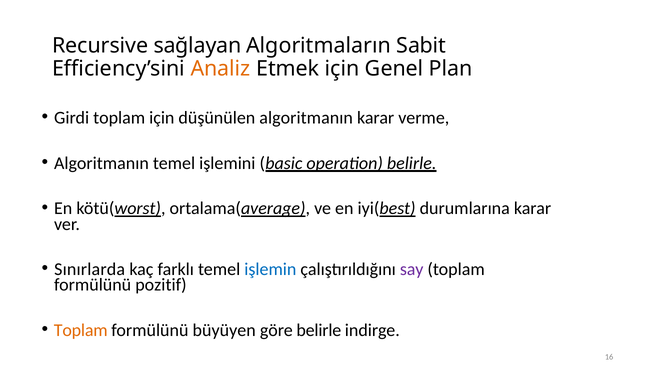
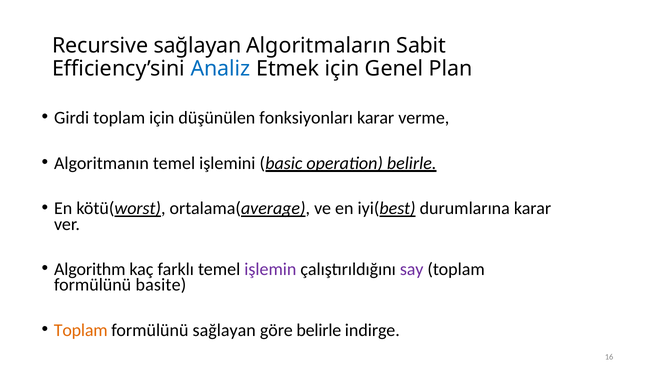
Analiz colour: orange -> blue
düşünülen algoritmanın: algoritmanın -> fonksiyonları
Sınırlarda: Sınırlarda -> Algorithm
işlemin colour: blue -> purple
pozitif: pozitif -> basite
formülünü büyüyen: büyüyen -> sağlayan
